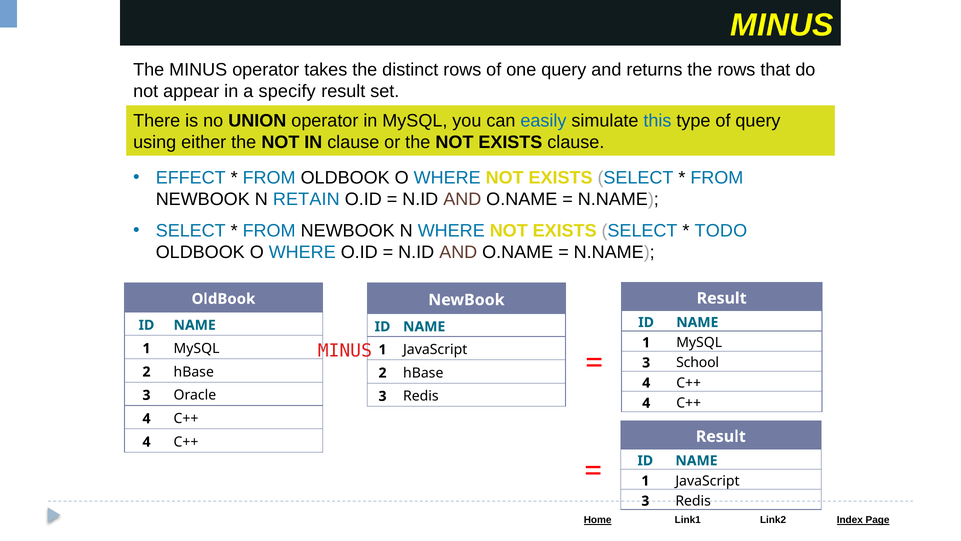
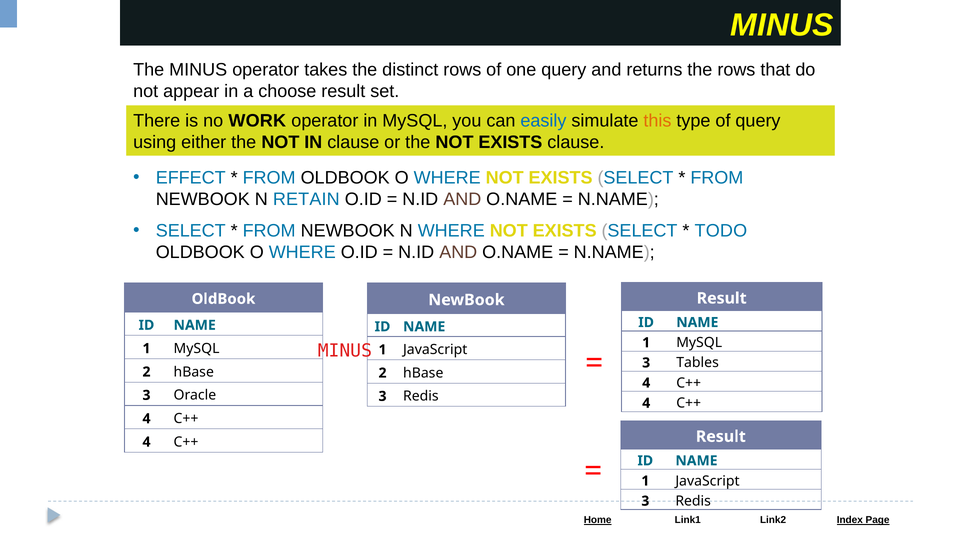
specify: specify -> choose
UNION: UNION -> WORK
this colour: blue -> orange
School: School -> Tables
